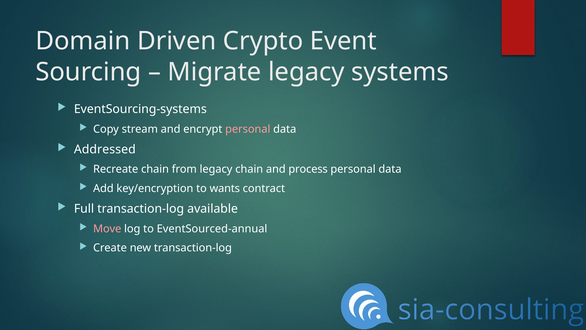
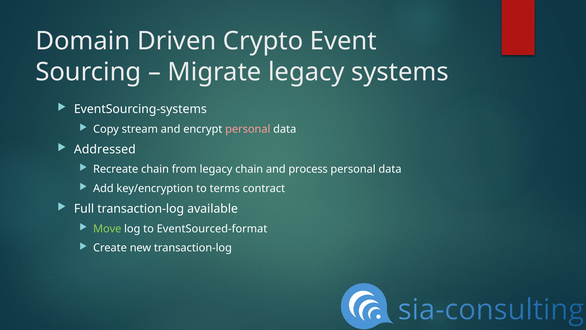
wants: wants -> terms
Move colour: pink -> light green
EventSourced-annual: EventSourced-annual -> EventSourced-format
